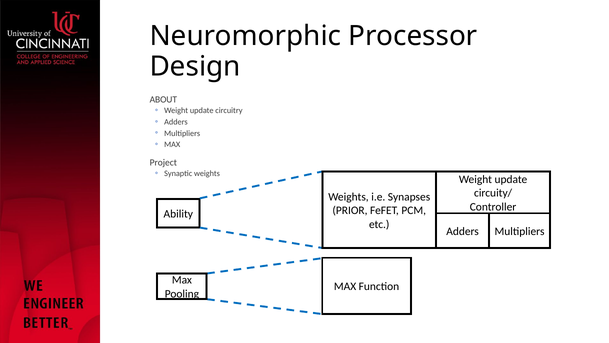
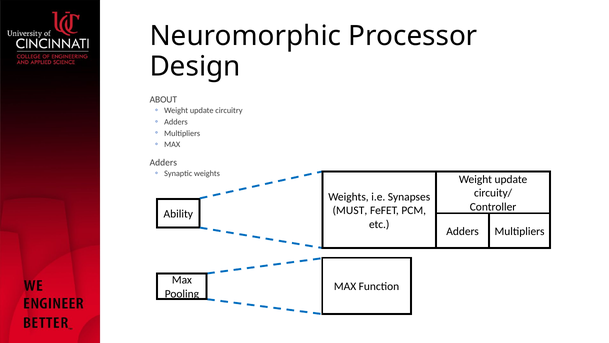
Project at (163, 162): Project -> Adders
PRIOR: PRIOR -> MUST
